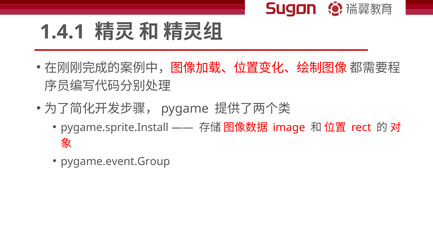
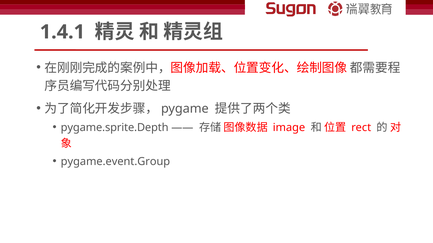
pygame.sprite.Install: pygame.sprite.Install -> pygame.sprite.Depth
